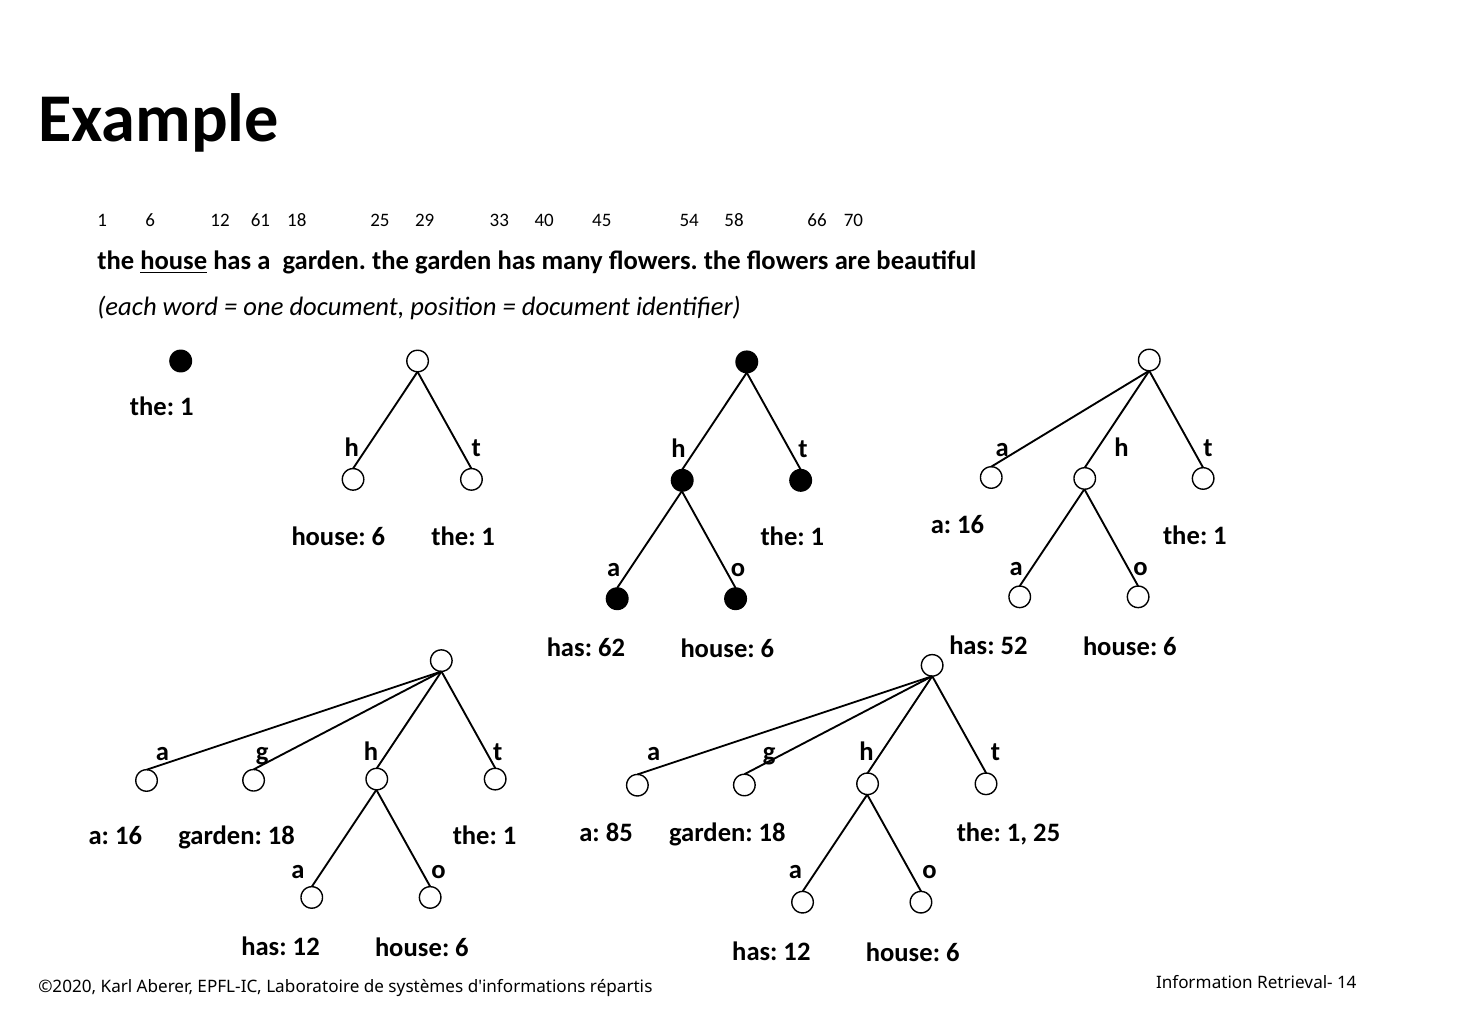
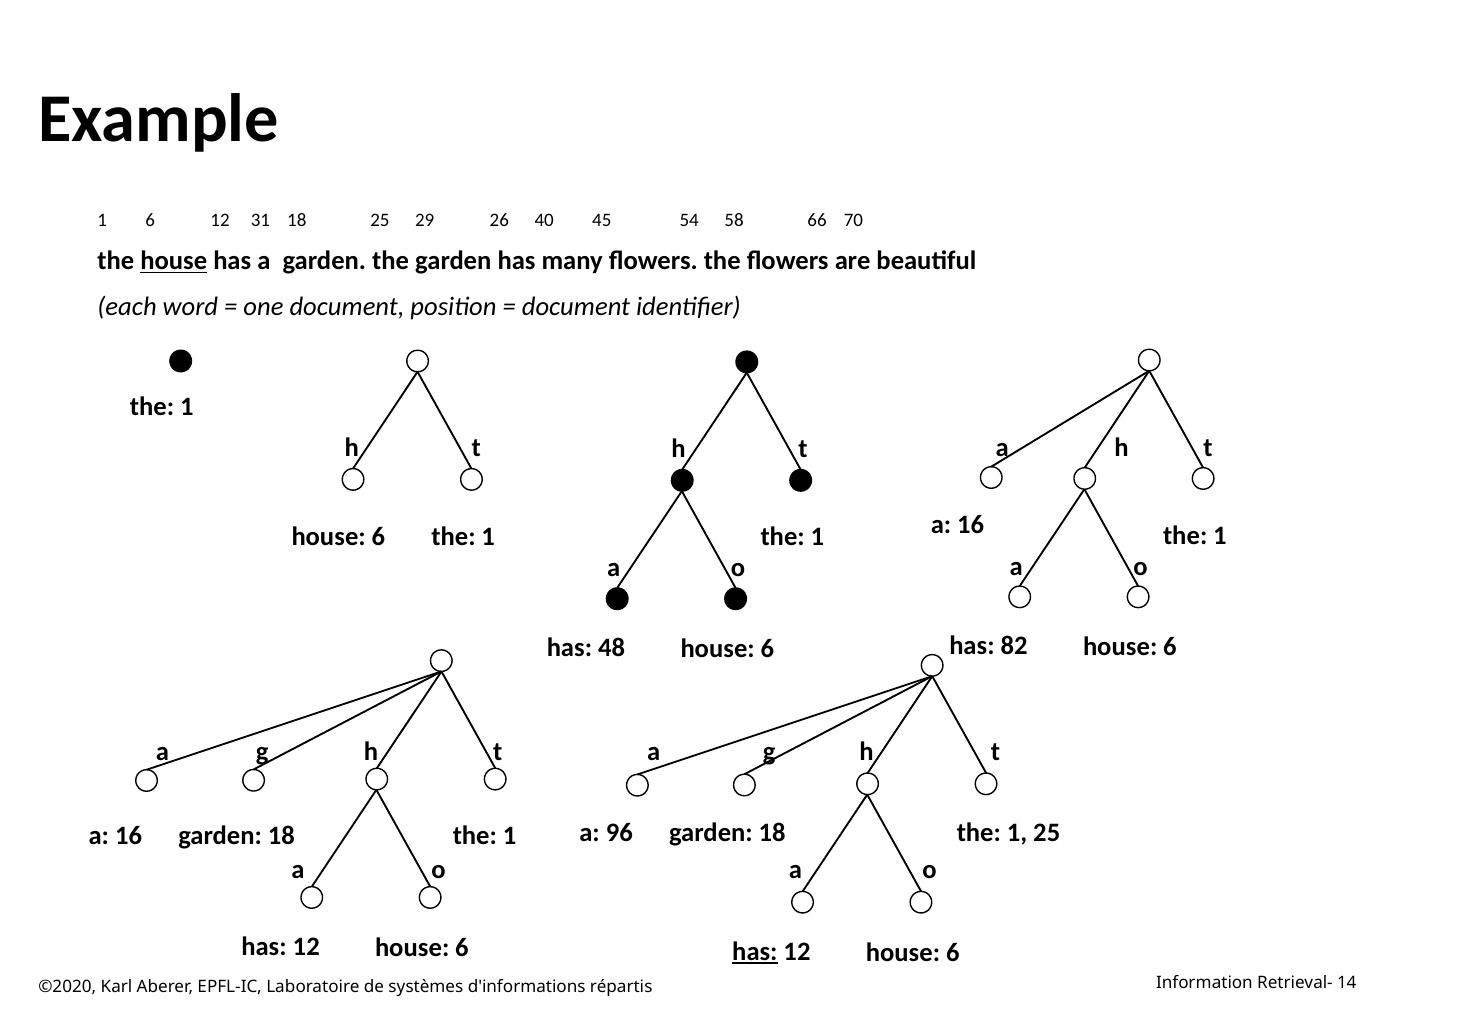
61: 61 -> 31
33: 33 -> 26
52: 52 -> 82
62: 62 -> 48
85: 85 -> 96
has at (755, 952) underline: none -> present
